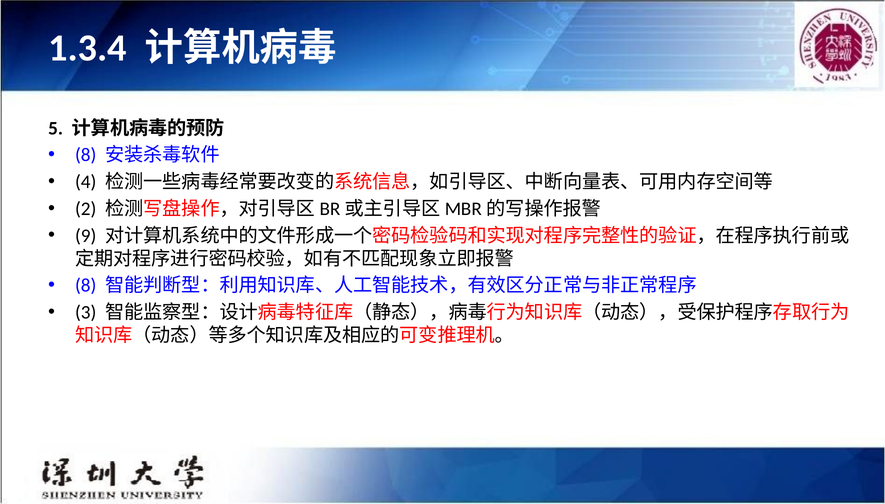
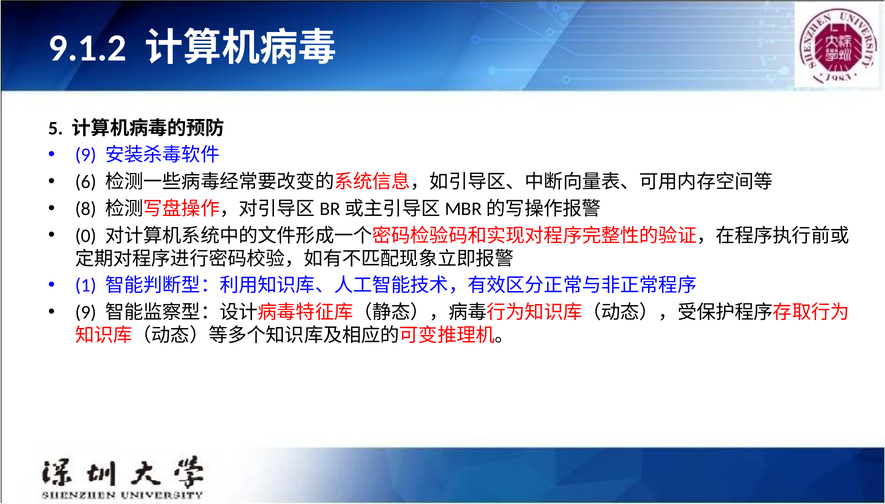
1.3.4: 1.3.4 -> 9.1.2
8 at (86, 155): 8 -> 9
4: 4 -> 6
2: 2 -> 8
9: 9 -> 0
8 at (86, 286): 8 -> 1
3 at (86, 312): 3 -> 9
